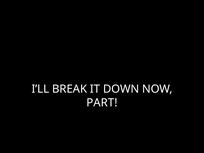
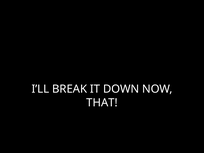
PART: PART -> THAT
